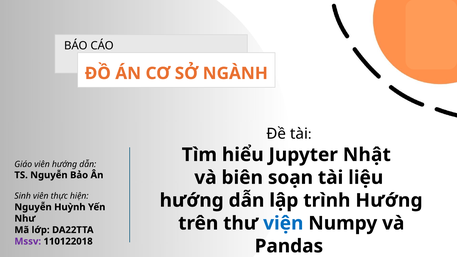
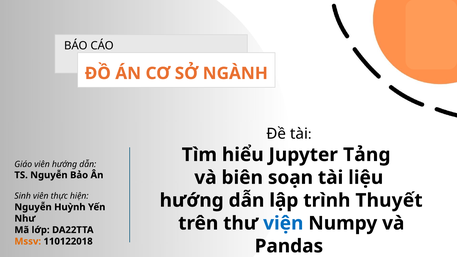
Nhật: Nhật -> Tảng
trình Hướng: Hướng -> Thuyết
Mssv colour: purple -> orange
